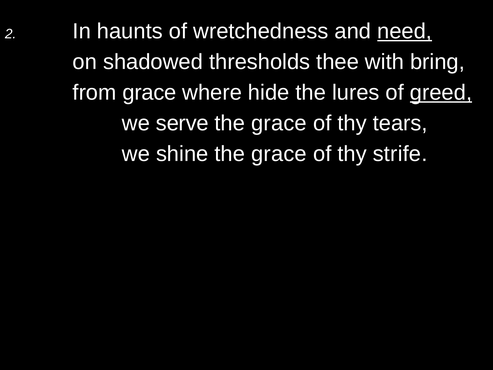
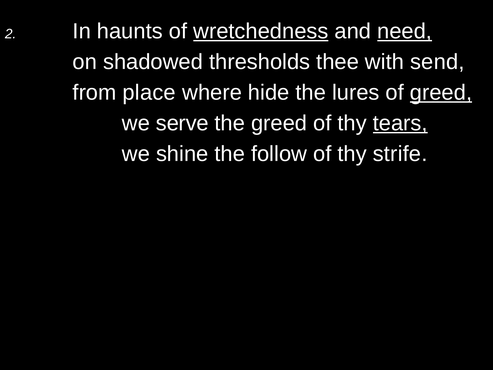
wretchedness underline: none -> present
bring: bring -> send
from grace: grace -> place
grace at (279, 123): grace -> greed
tears underline: none -> present
grace at (279, 154): grace -> follow
